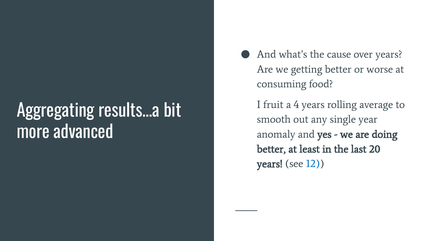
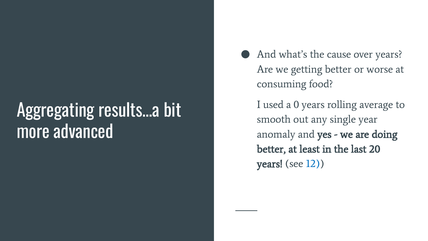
fruit: fruit -> used
4: 4 -> 0
